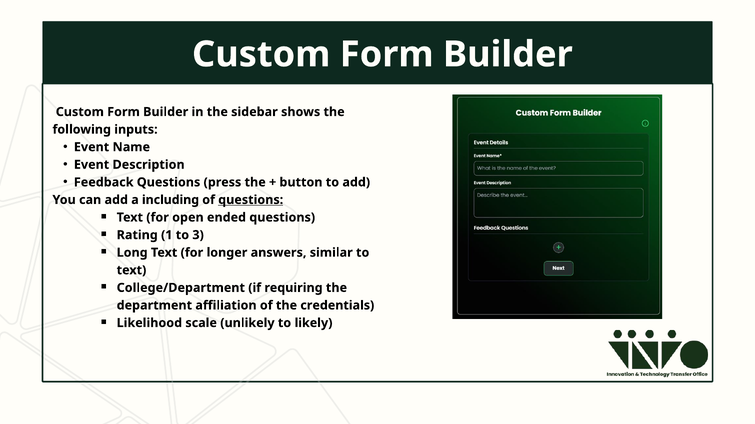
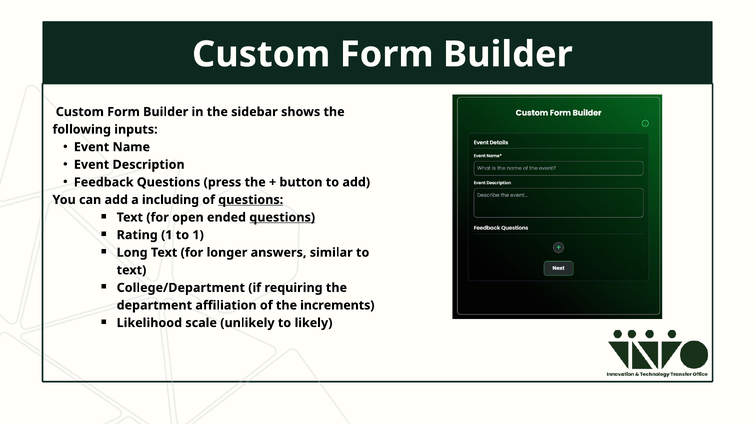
questions at (282, 218) underline: none -> present
to 3: 3 -> 1
credentials: credentials -> increments
